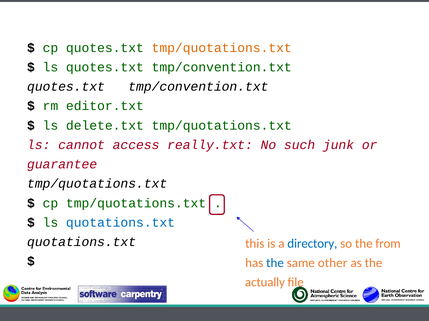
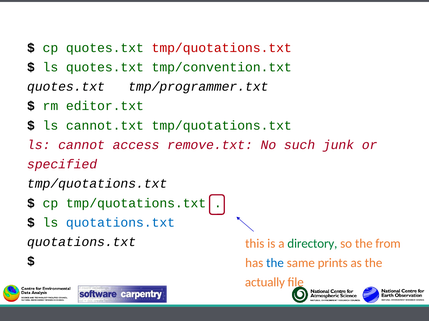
tmp/quotations.txt at (222, 48) colour: orange -> red
tmp/convention.txt at (198, 87): tmp/convention.txt -> tmp/programmer.txt
delete.txt: delete.txt -> cannot.txt
really.txt: really.txt -> remove.txt
guarantee: guarantee -> specified
directory colour: blue -> green
other: other -> prints
